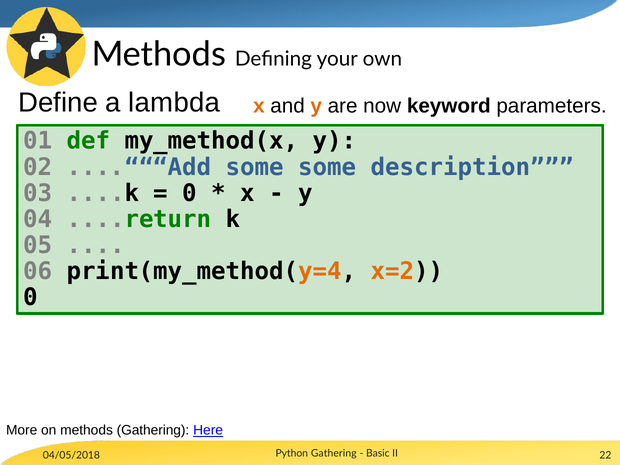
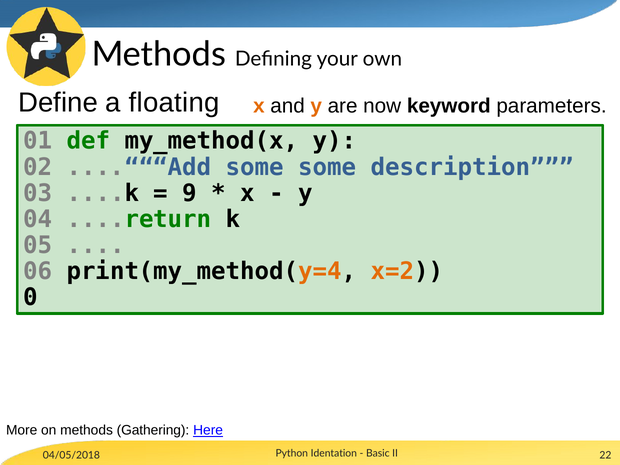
lambda: lambda -> floating
0 at (190, 193): 0 -> 9
Python Gathering: Gathering -> Identation
